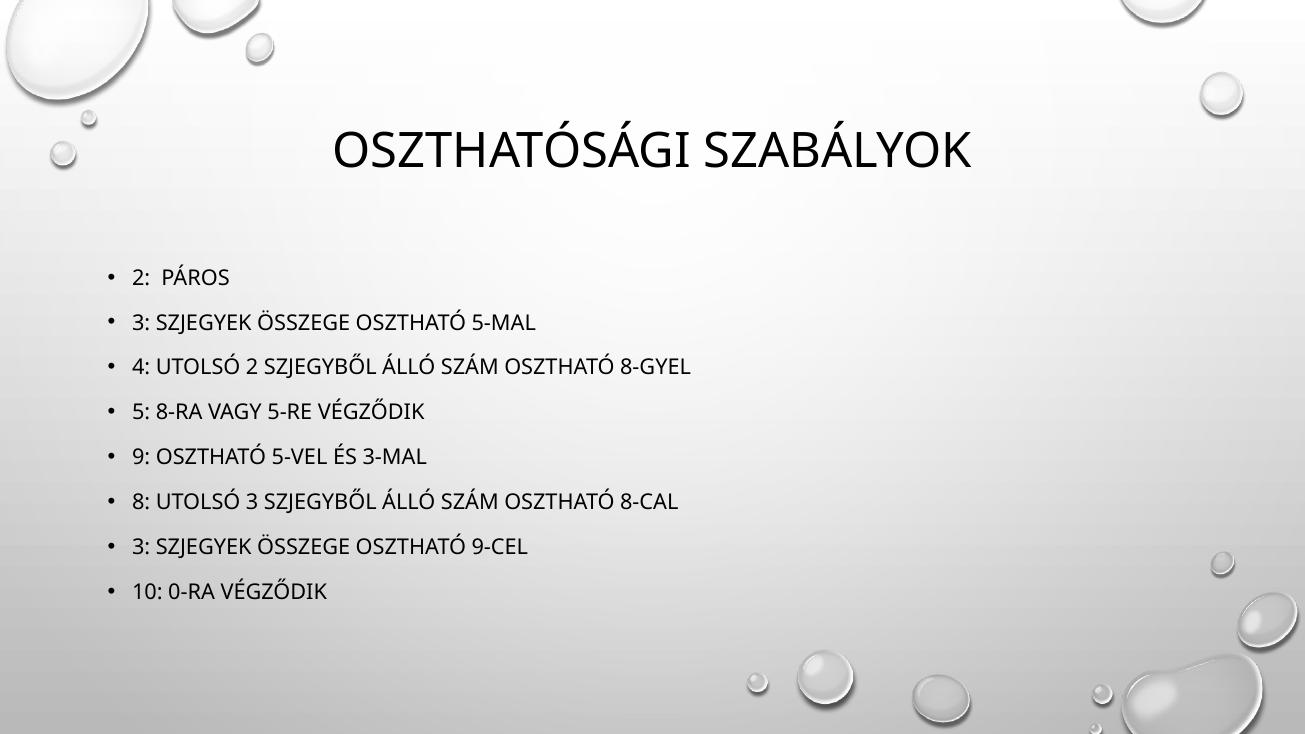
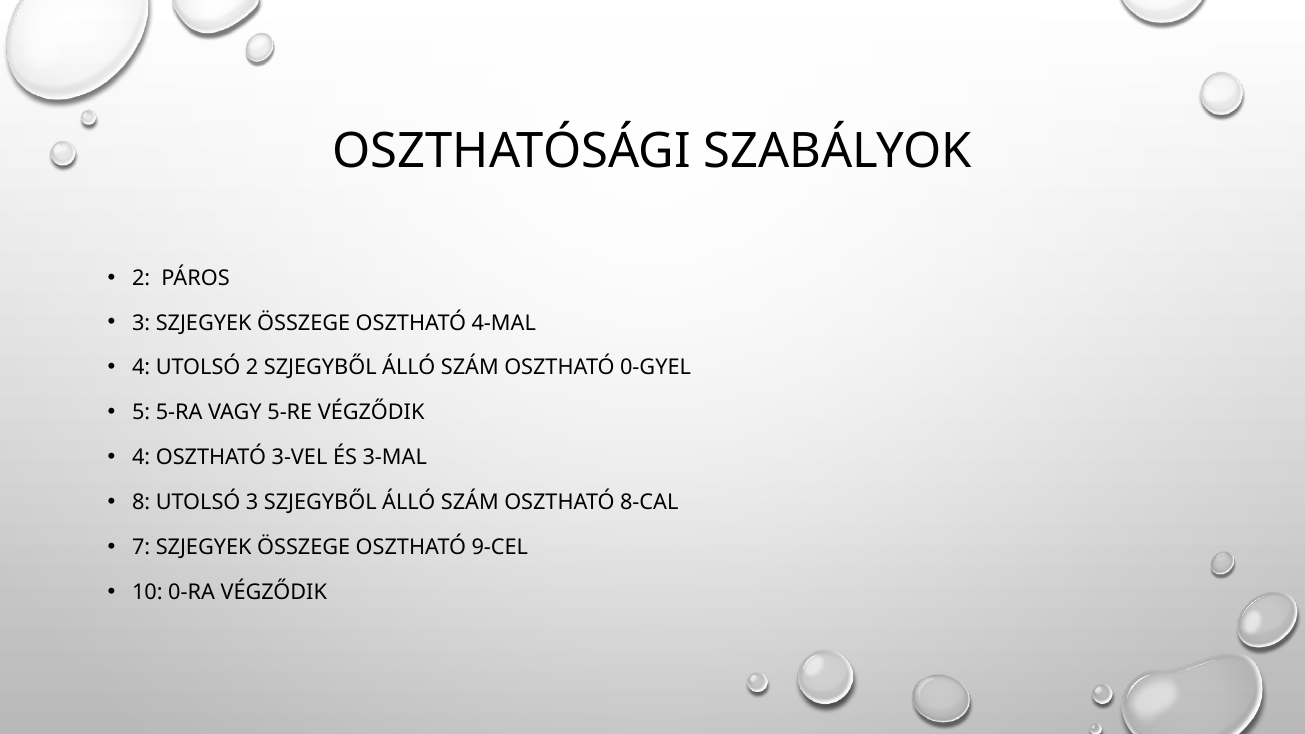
5-MAL: 5-MAL -> 4-MAL
8-GYEL: 8-GYEL -> 0-GYEL
8-RA: 8-RA -> 5-RA
9 at (141, 458): 9 -> 4
5-VEL: 5-VEL -> 3-VEL
3 at (141, 547): 3 -> 7
